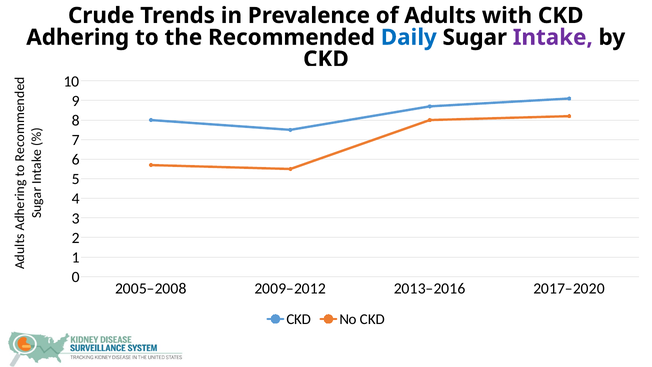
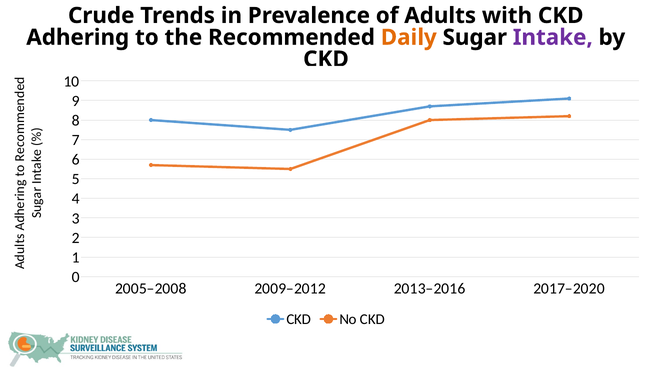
Daily colour: blue -> orange
